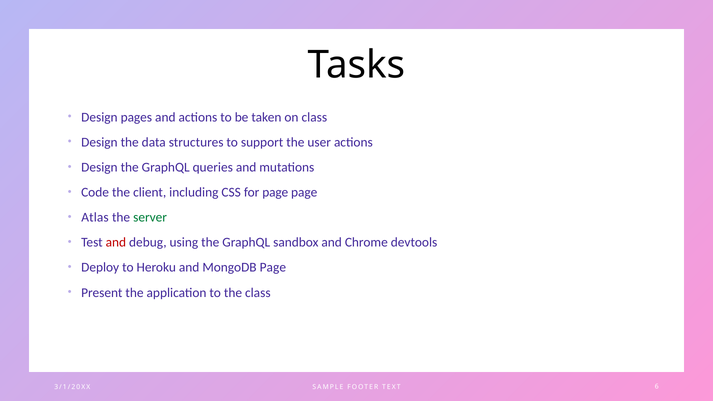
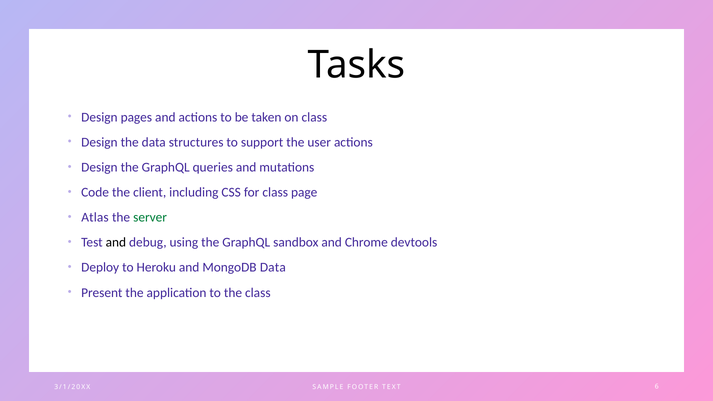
for page: page -> class
and at (116, 243) colour: red -> black
MongoDB Page: Page -> Data
